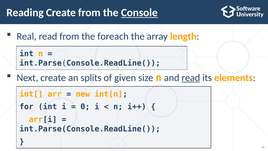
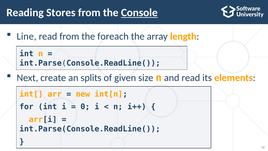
Reading Create: Create -> Stores
Real: Real -> Line
read at (191, 78) underline: present -> none
